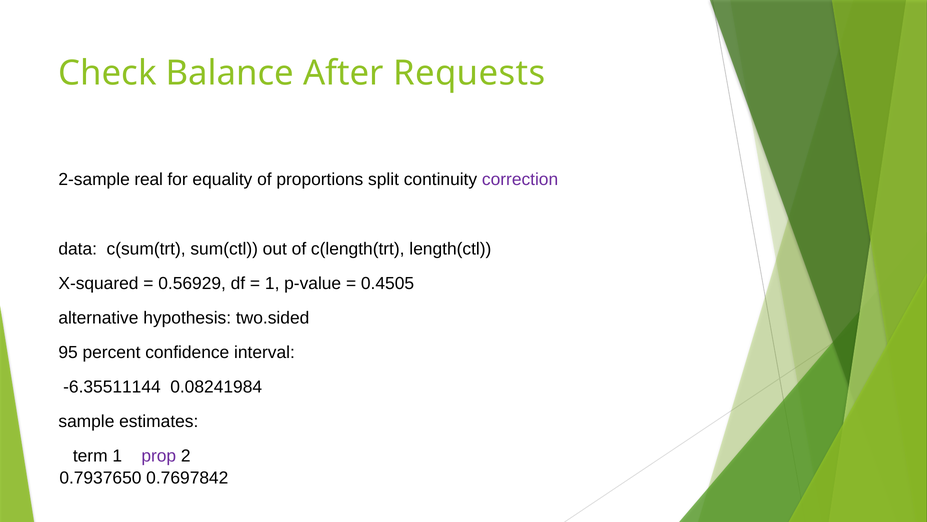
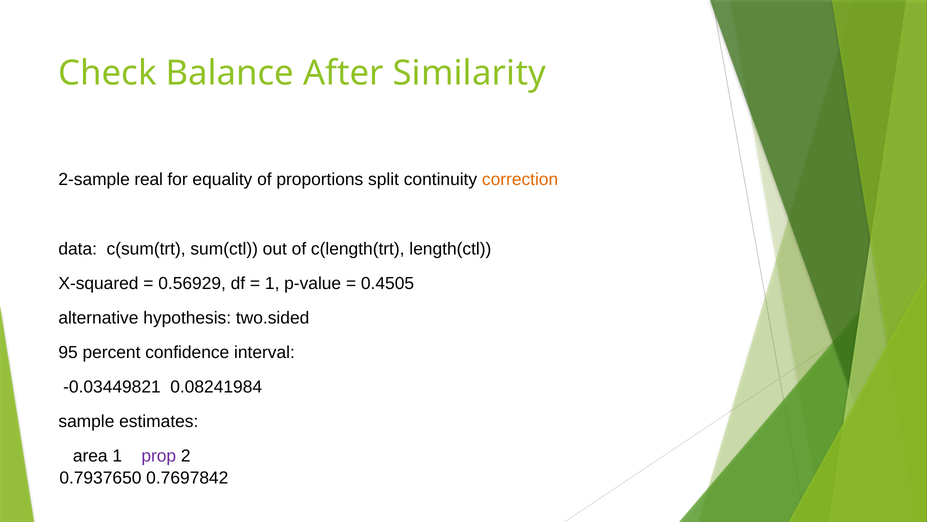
Requests: Requests -> Similarity
correction colour: purple -> orange
-6.35511144: -6.35511144 -> -0.03449821
term: term -> area
